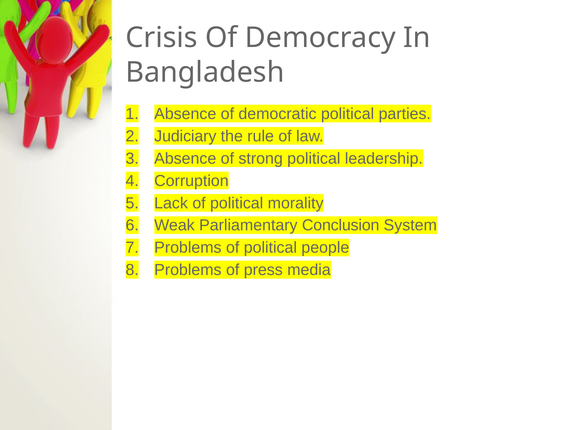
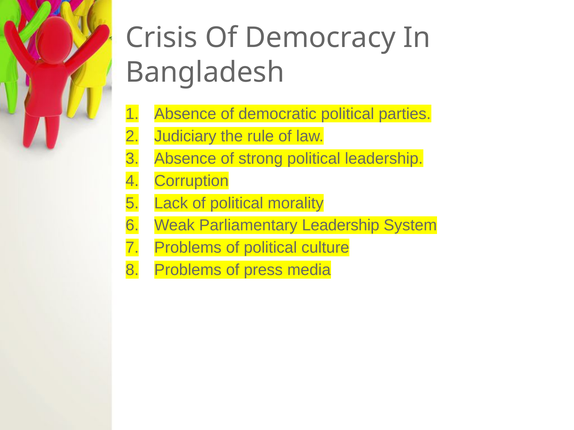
Parliamentary Conclusion: Conclusion -> Leadership
people: people -> culture
